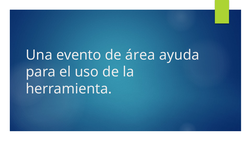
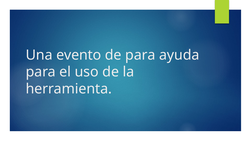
de área: área -> para
